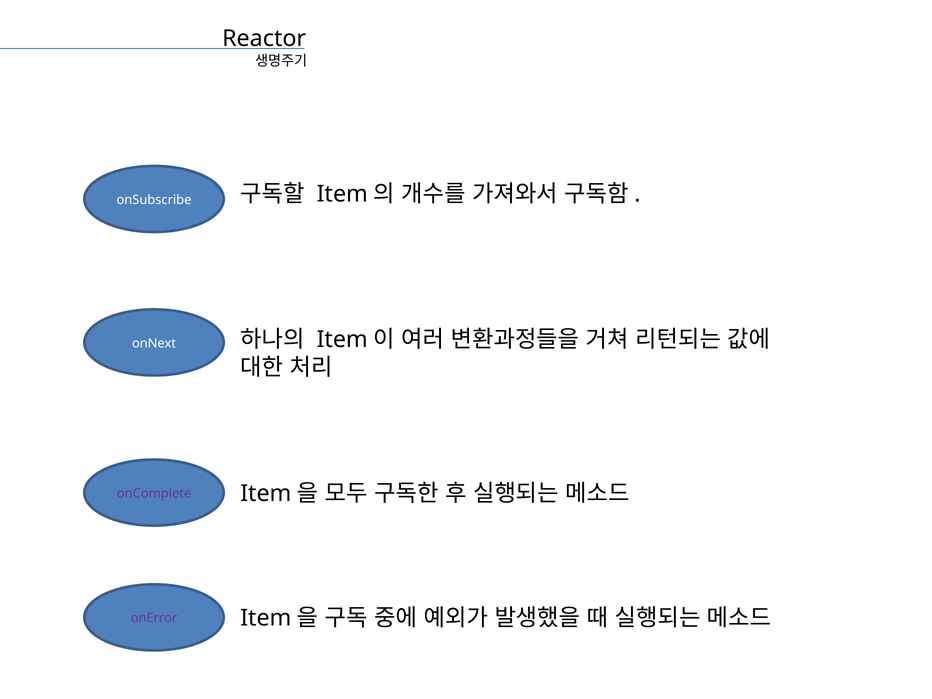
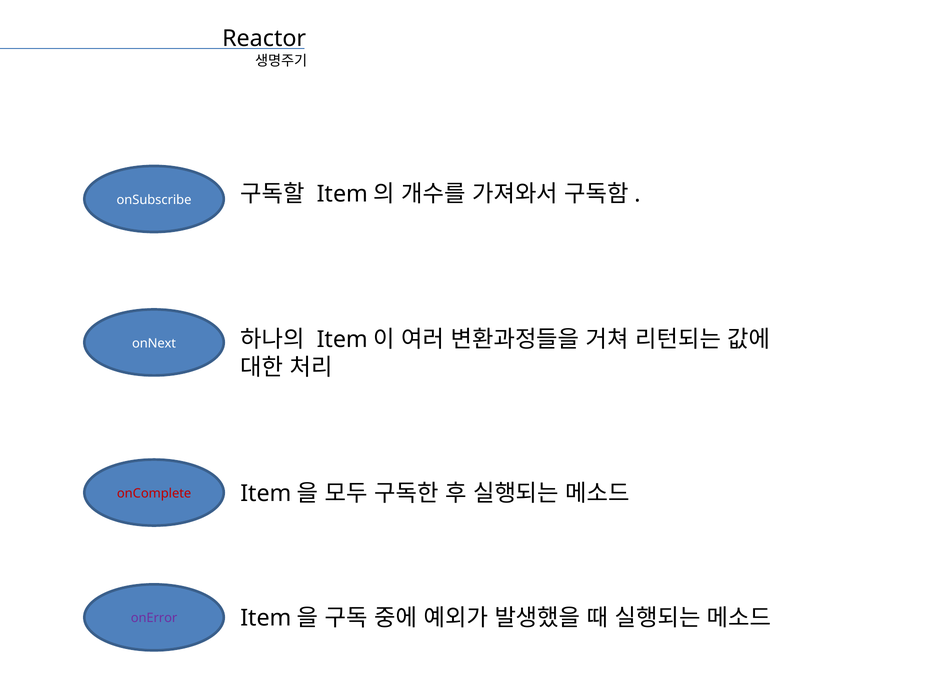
onComplete colour: purple -> red
